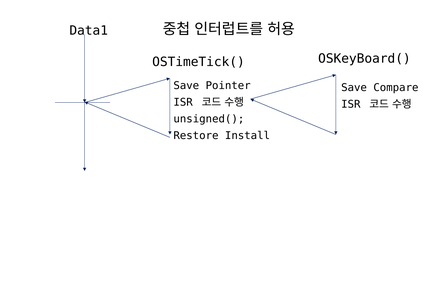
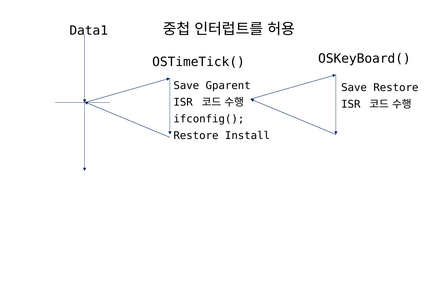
Pointer: Pointer -> Gparent
Save Compare: Compare -> Restore
unsigned(: unsigned( -> ifconfig(
